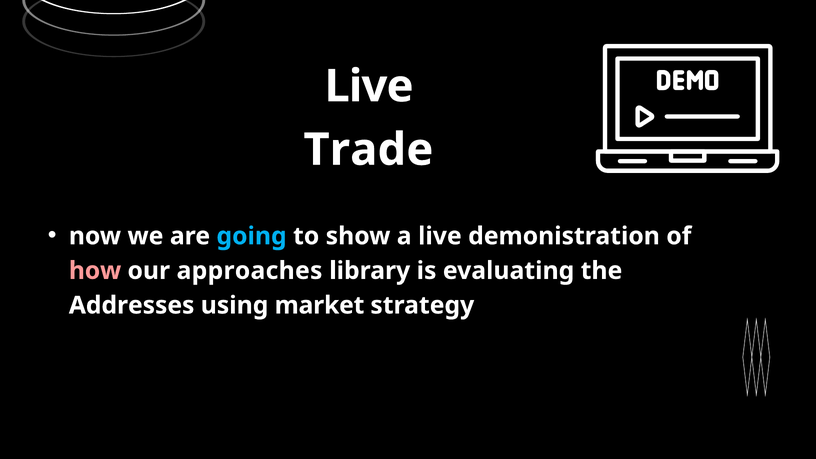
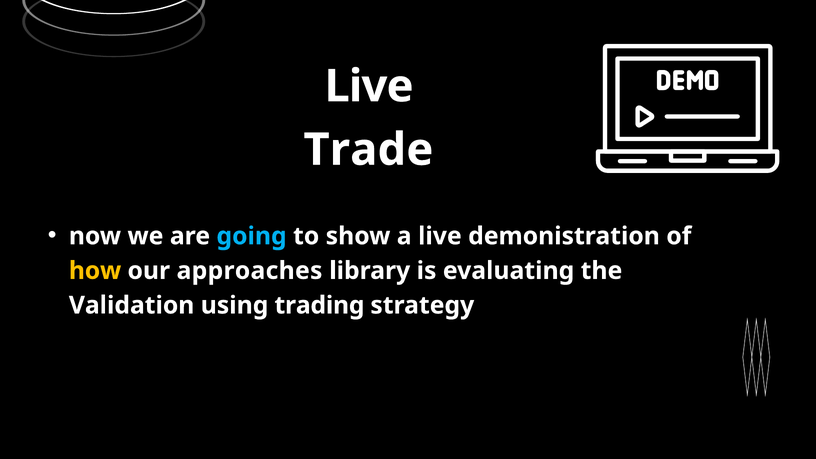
how colour: pink -> yellow
Addresses: Addresses -> Validation
market: market -> trading
